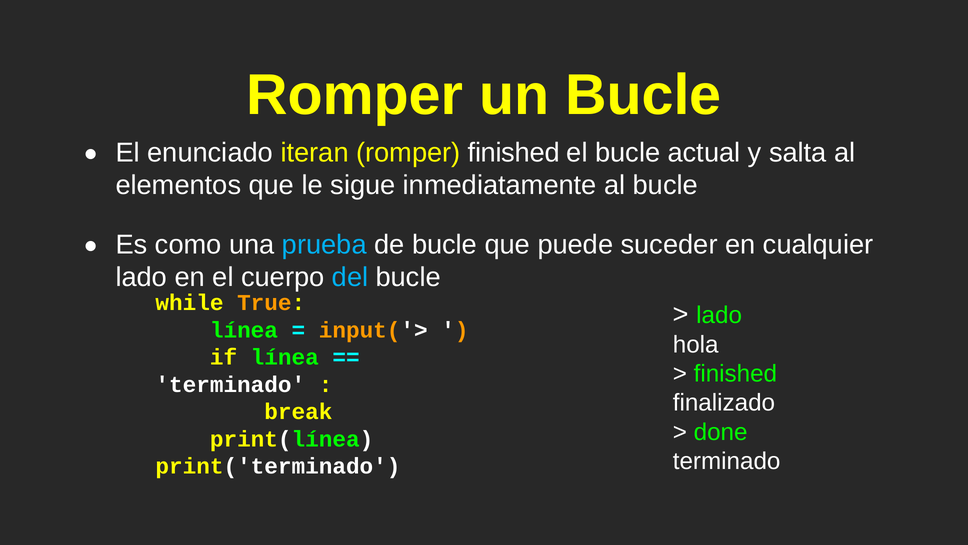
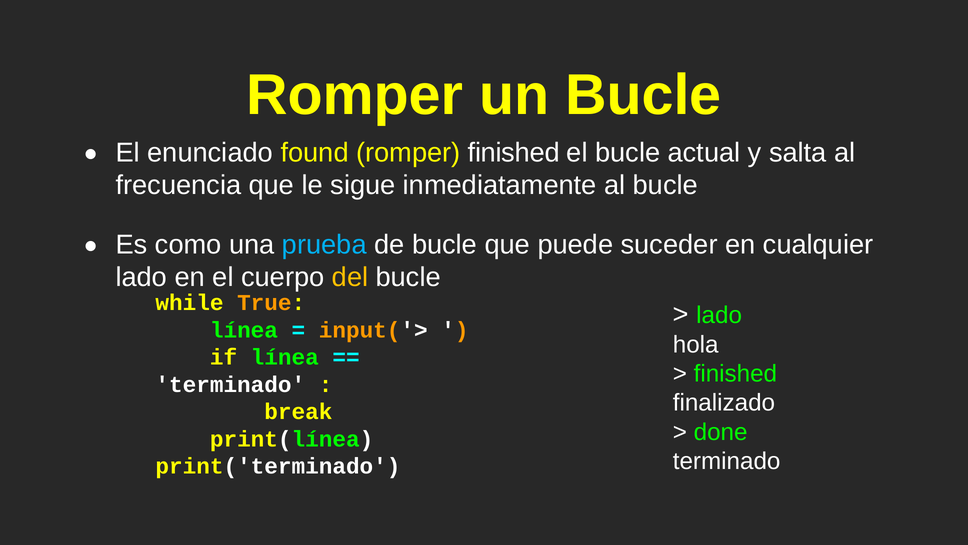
iteran: iteran -> found
elementos: elementos -> frecuencia
del colour: light blue -> yellow
